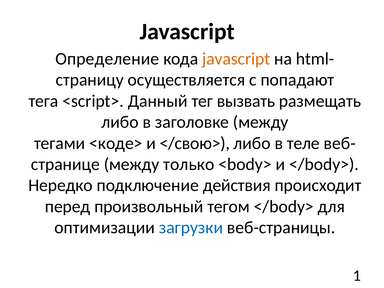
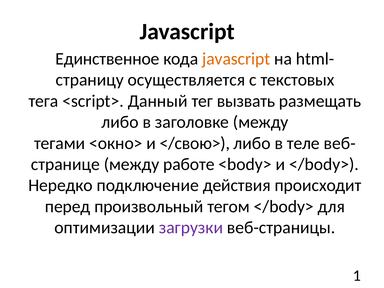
Определение: Определение -> Единственное
попадают: попадают -> текстовых
<коде>: <коде> -> <окно>
только: только -> работе
загрузки colour: blue -> purple
